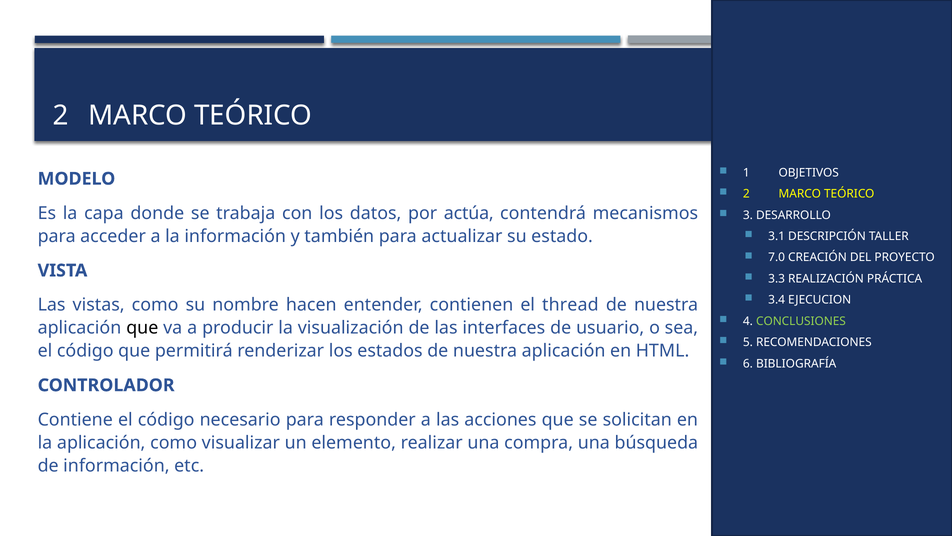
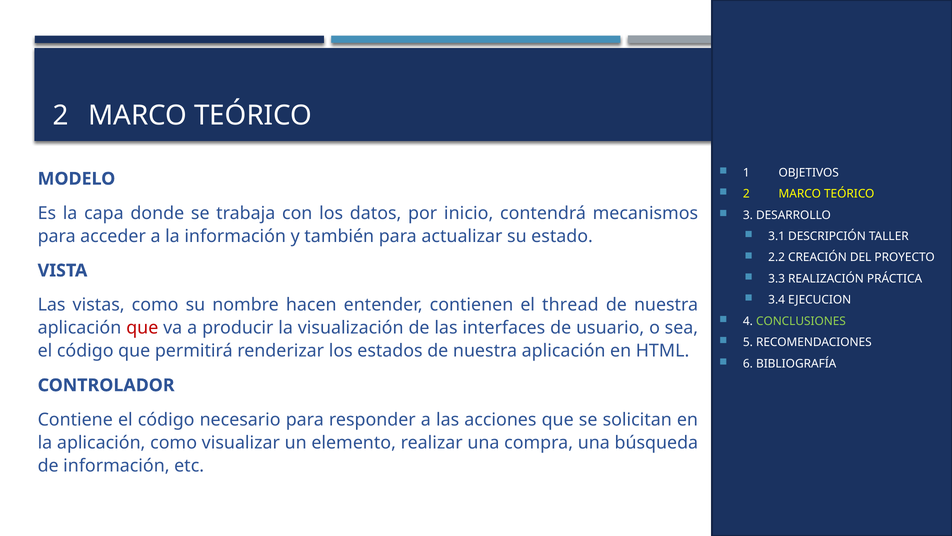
actúa: actúa -> inicio
7.0: 7.0 -> 2.2
que at (142, 328) colour: black -> red
